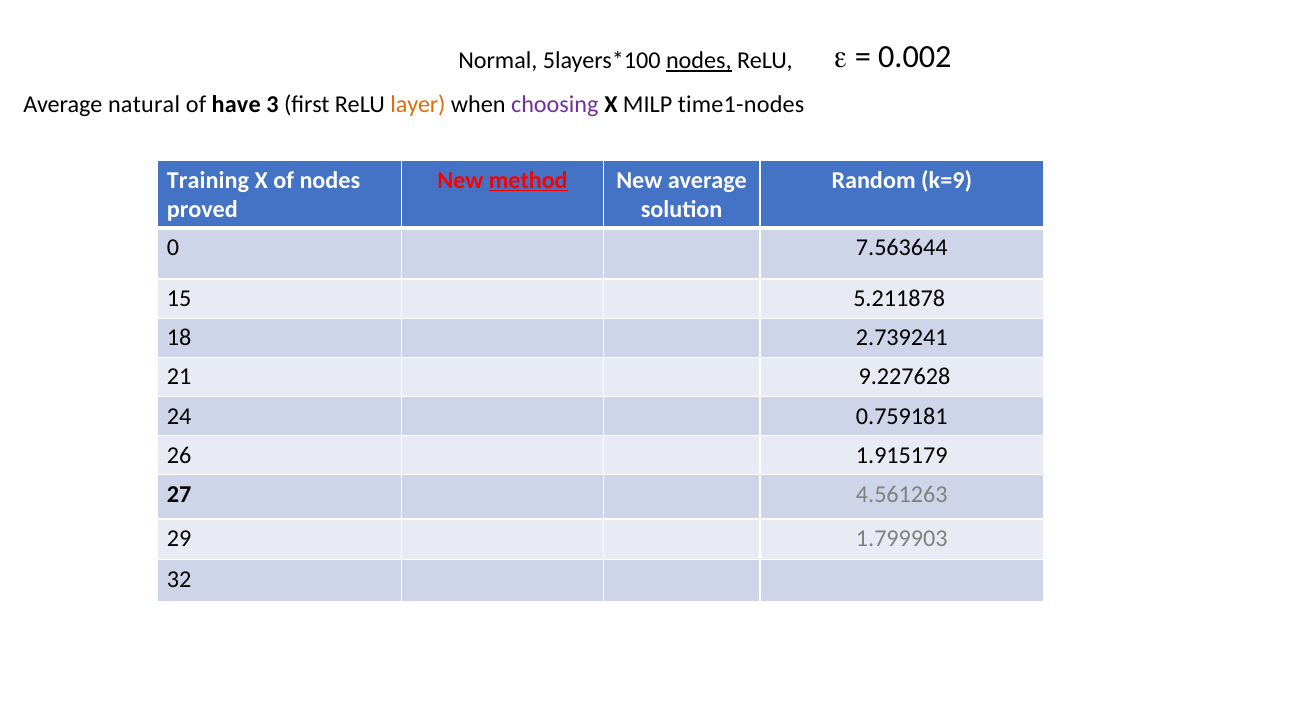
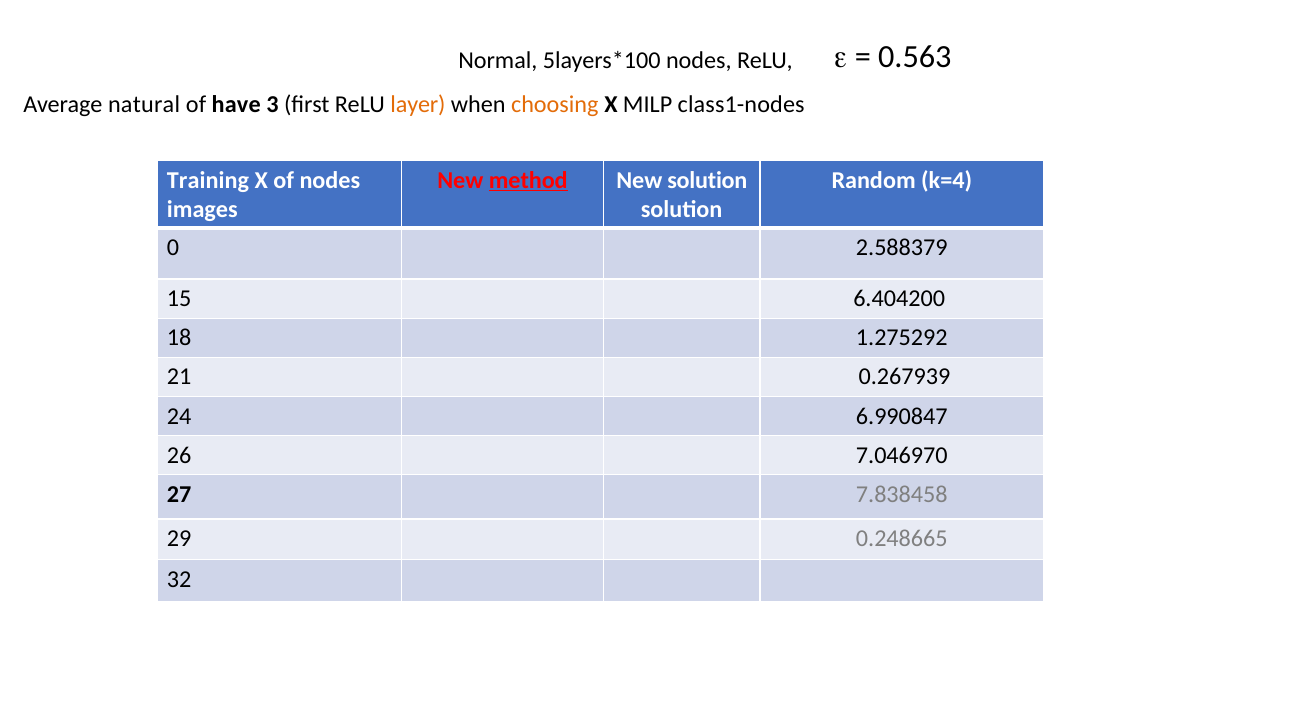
0.002: 0.002 -> 0.563
nodes at (699, 61) underline: present -> none
choosing colour: purple -> orange
time1-nodes: time1-nodes -> class1-nodes
New average: average -> solution
k=9: k=9 -> k=4
proved: proved -> images
7.563644: 7.563644 -> 2.588379
5.211878: 5.211878 -> 6.404200
2.739241: 2.739241 -> 1.275292
9.227628: 9.227628 -> 0.267939
0.759181: 0.759181 -> 6.990847
1.915179: 1.915179 -> 7.046970
4.561263: 4.561263 -> 7.838458
1.799903: 1.799903 -> 0.248665
